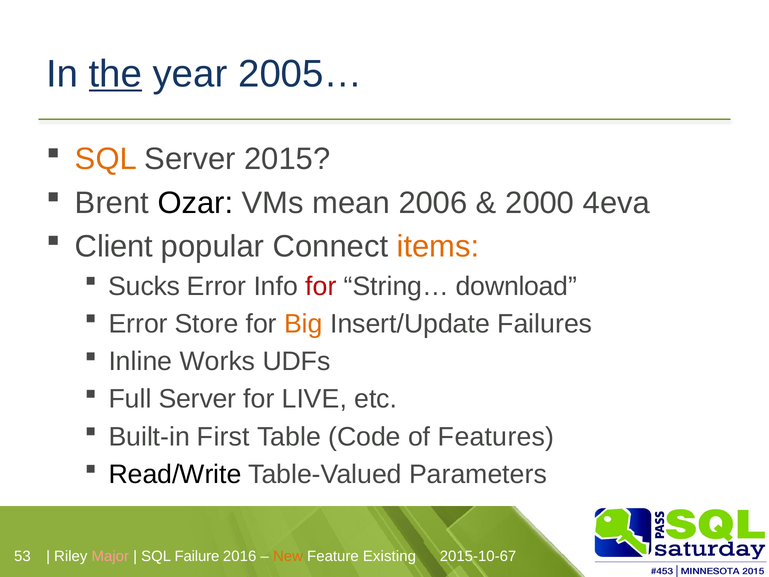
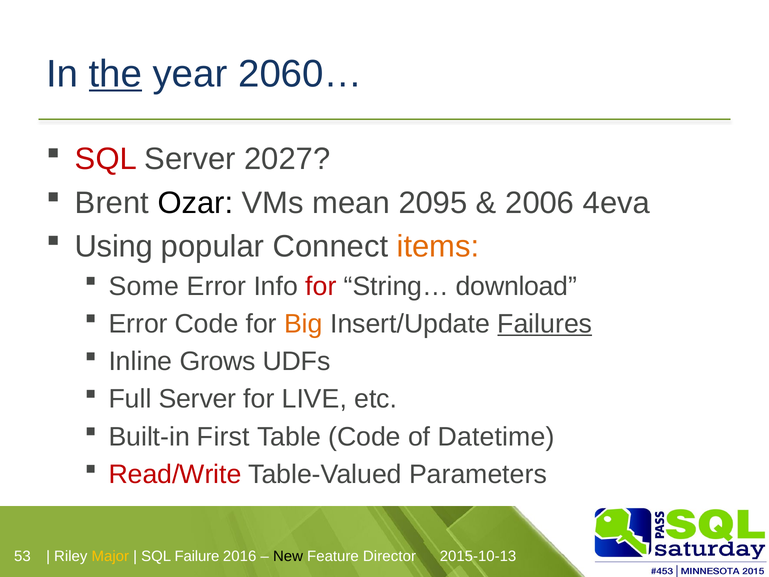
2005…: 2005… -> 2060…
SQL at (106, 159) colour: orange -> red
2015: 2015 -> 2027
2006: 2006 -> 2095
2000: 2000 -> 2006
Client: Client -> Using
Sucks: Sucks -> Some
Error Store: Store -> Code
Failures underline: none -> present
Works: Works -> Grows
Features: Features -> Datetime
Read/Write colour: black -> red
Major colour: pink -> yellow
New colour: orange -> black
Existing: Existing -> Director
2015-10-67: 2015-10-67 -> 2015-10-13
